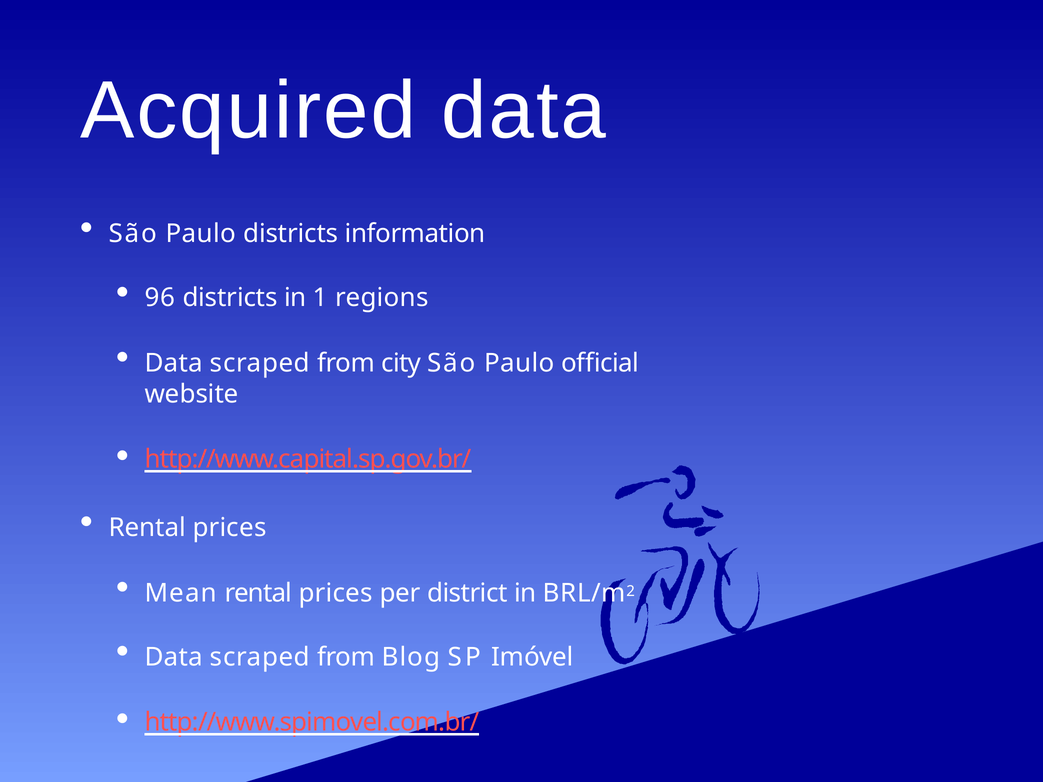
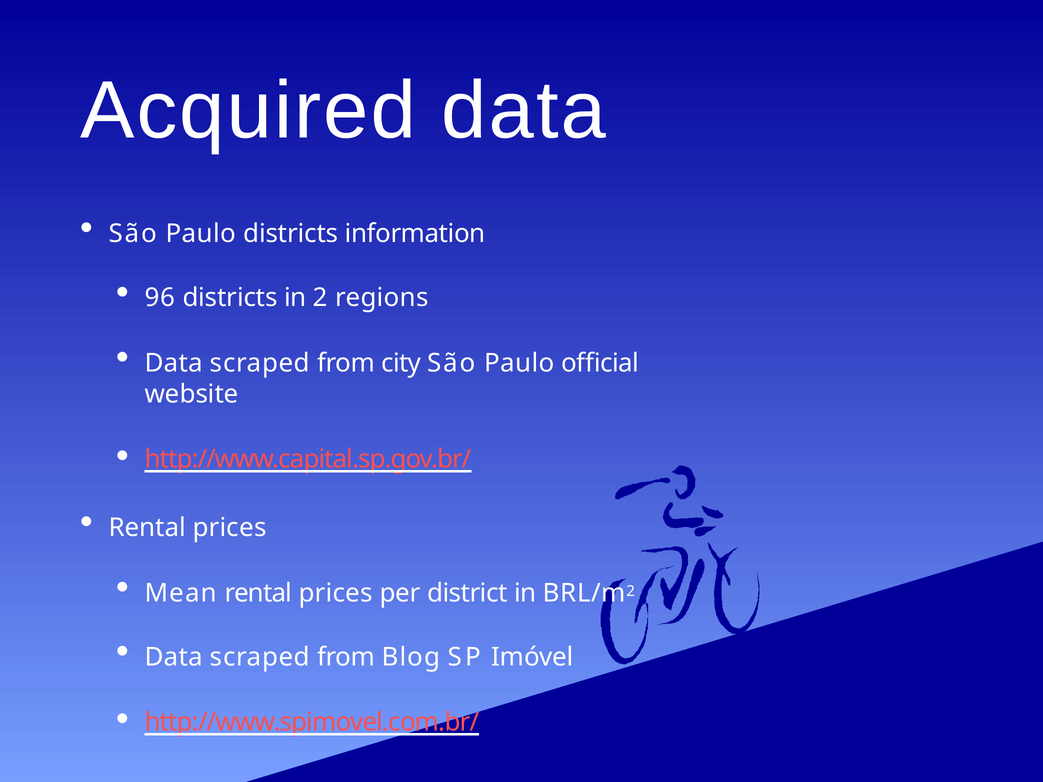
1: 1 -> 2
